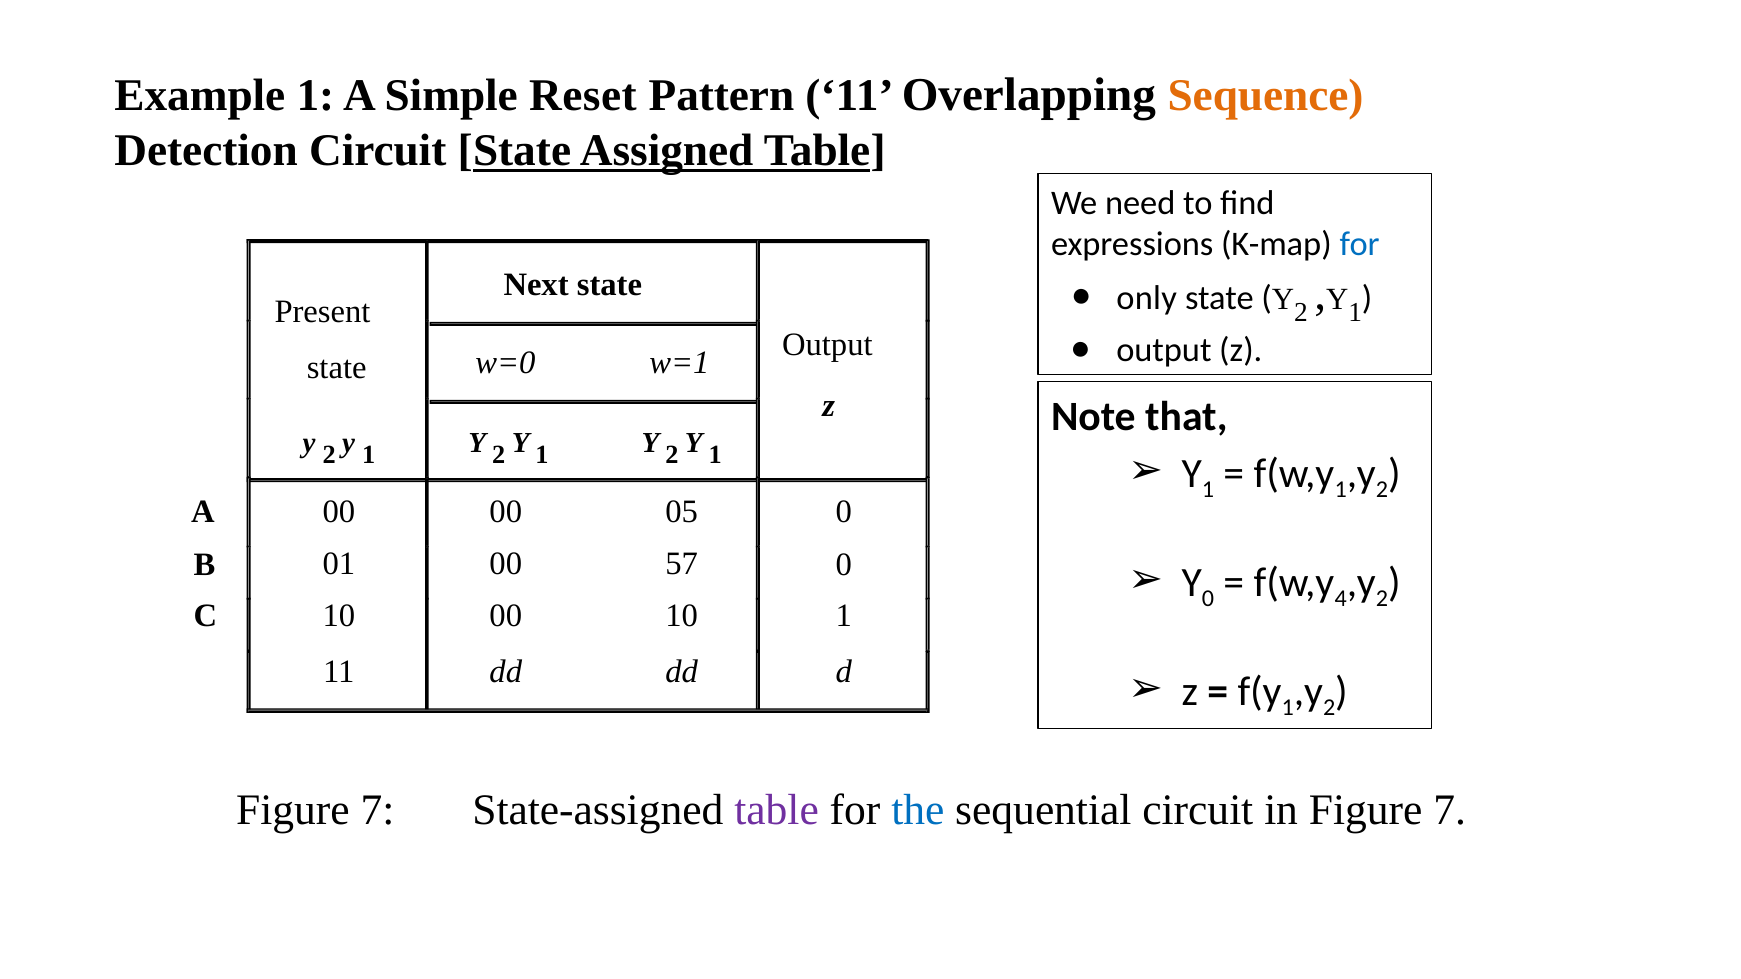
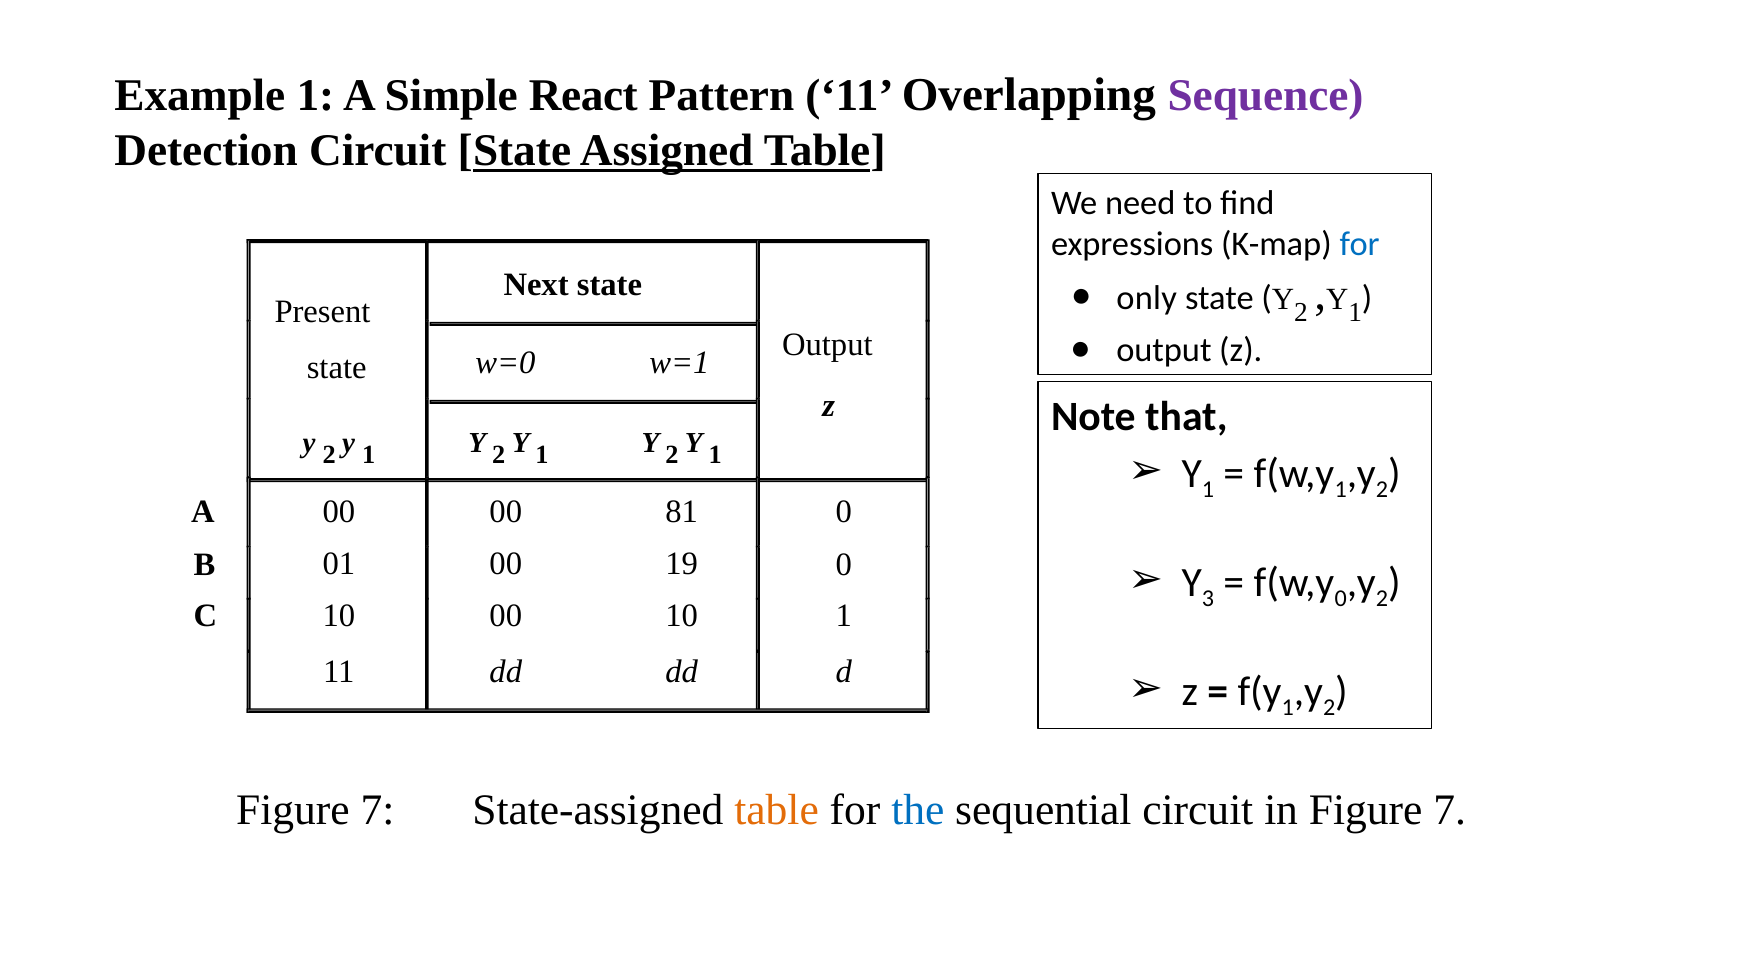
Reset: Reset -> React
Sequence colour: orange -> purple
05: 05 -> 81
57: 57 -> 19
Y 0: 0 -> 3
4 at (1341, 599): 4 -> 0
table at (777, 810) colour: purple -> orange
